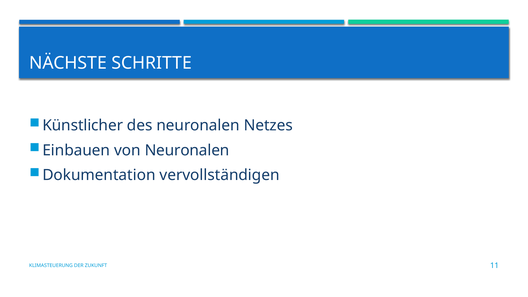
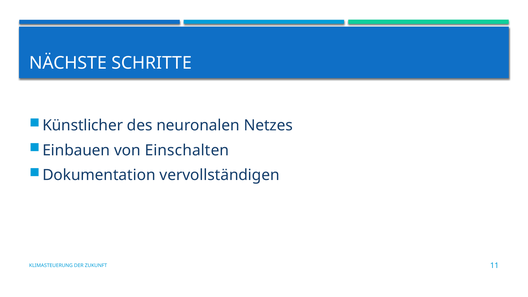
von Neuronalen: Neuronalen -> Einschalten
